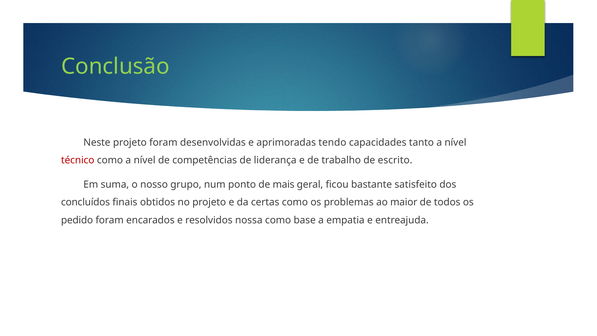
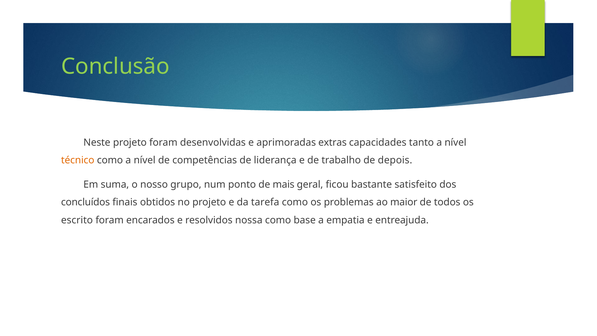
tendo: tendo -> extras
técnico colour: red -> orange
escrito: escrito -> depois
certas: certas -> tarefa
pedido: pedido -> escrito
